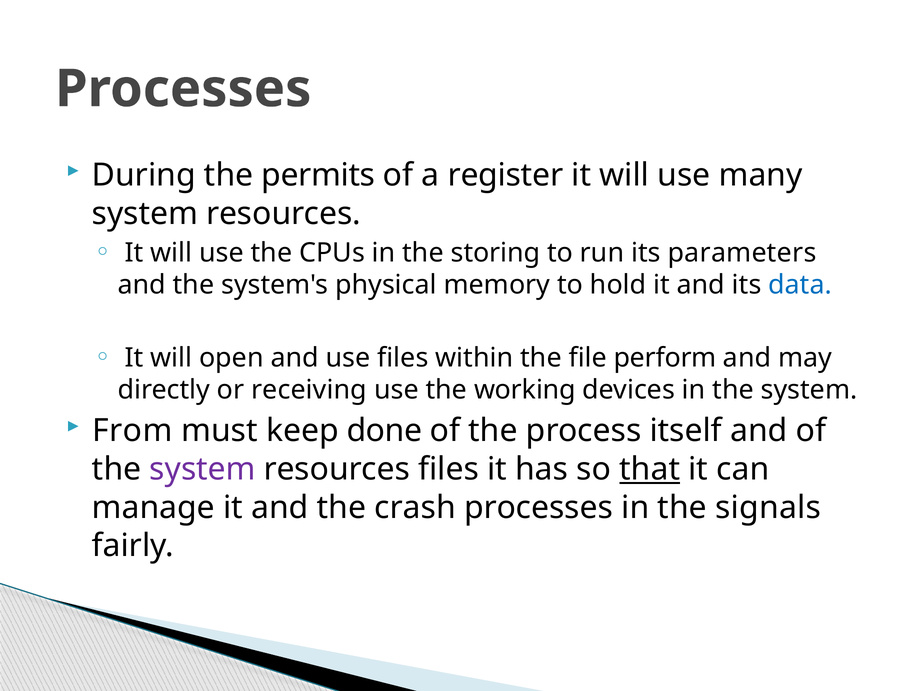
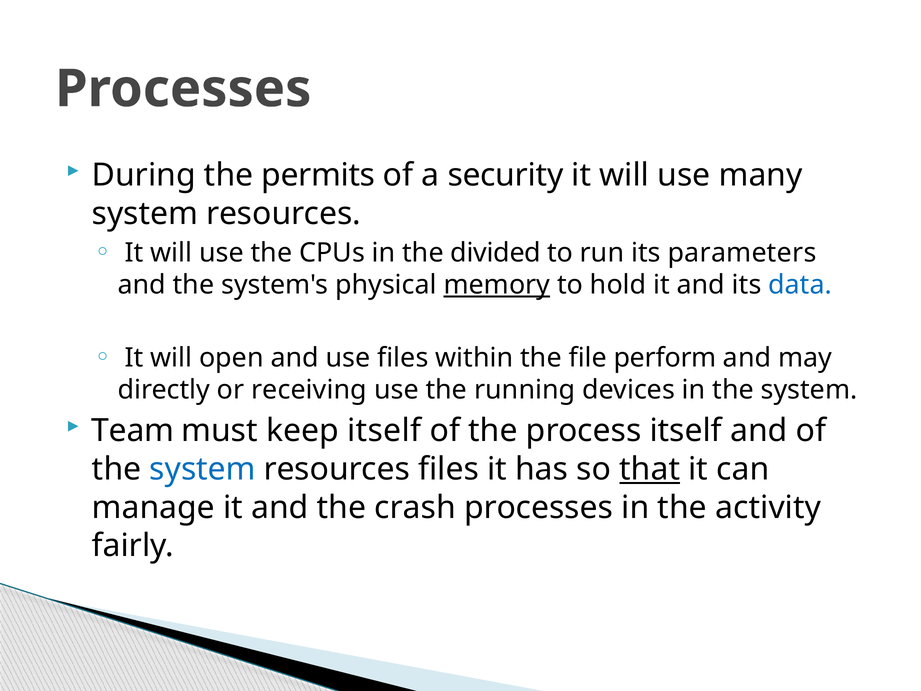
register: register -> security
storing: storing -> divided
memory underline: none -> present
working: working -> running
From: From -> Team
keep done: done -> itself
system at (203, 469) colour: purple -> blue
signals: signals -> activity
